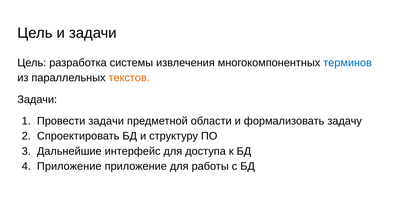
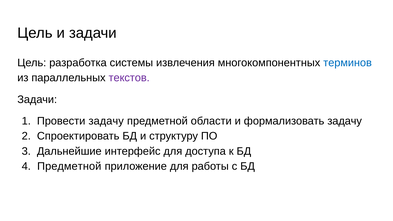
текстов colour: orange -> purple
Провести задачи: задачи -> задачу
Приложение at (69, 166): Приложение -> Предметной
